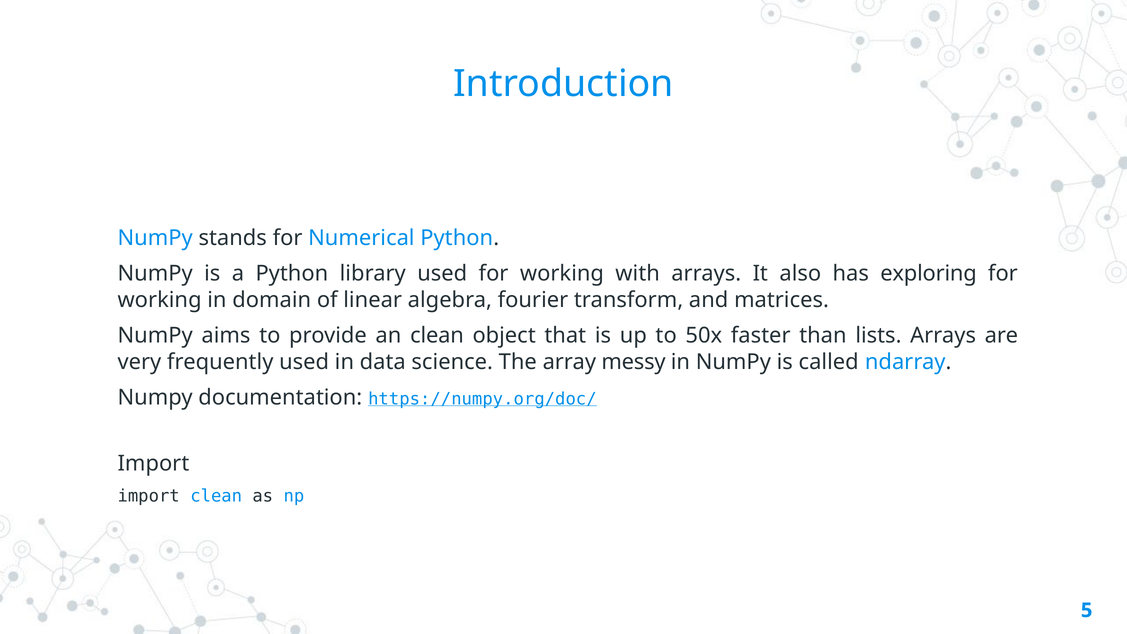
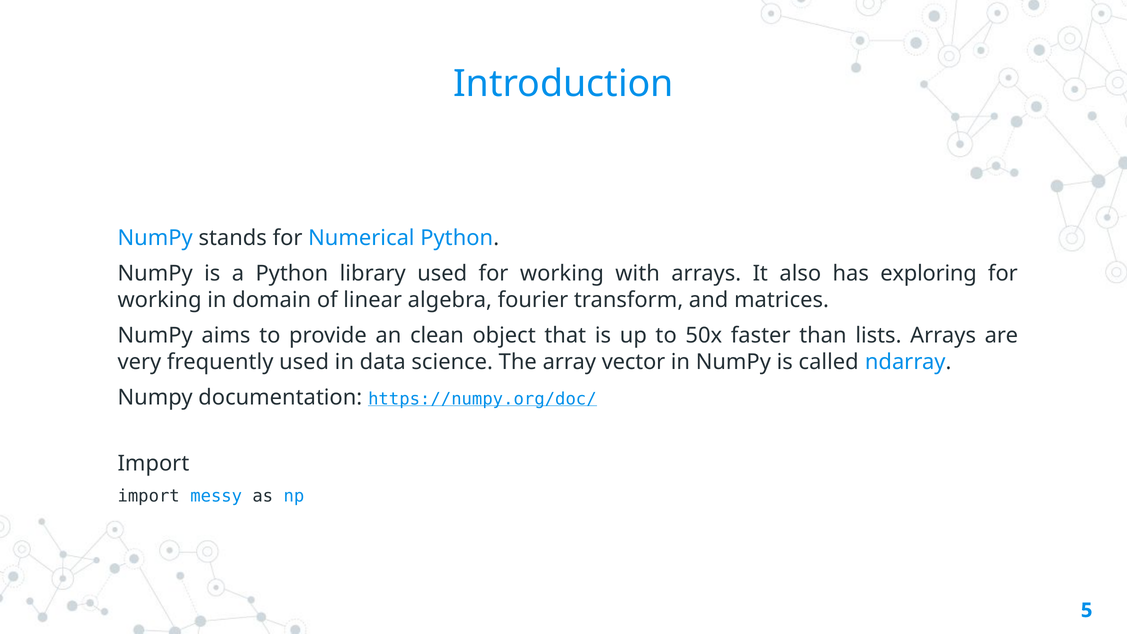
messy: messy -> vector
import clean: clean -> messy
